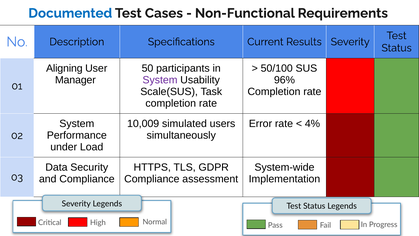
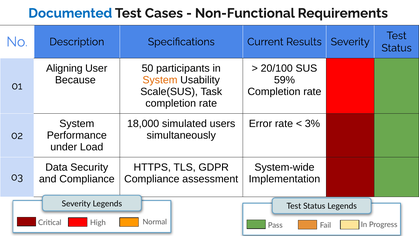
50/100: 50/100 -> 20/100
Manager: Manager -> Because
System at (160, 80) colour: purple -> orange
96%: 96% -> 59%
10,009: 10,009 -> 18,000
4%: 4% -> 3%
